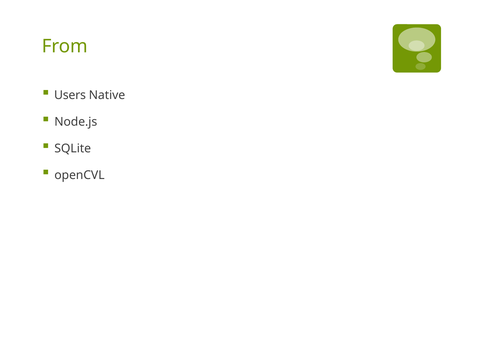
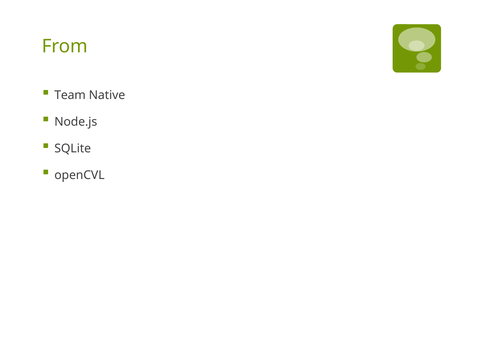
Users: Users -> Team
